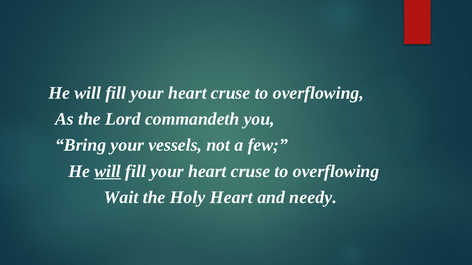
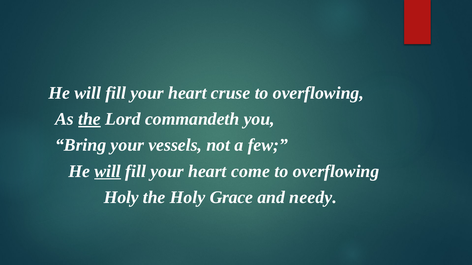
the at (89, 119) underline: none -> present
cruse at (251, 172): cruse -> come
Wait at (121, 198): Wait -> Holy
Holy Heart: Heart -> Grace
